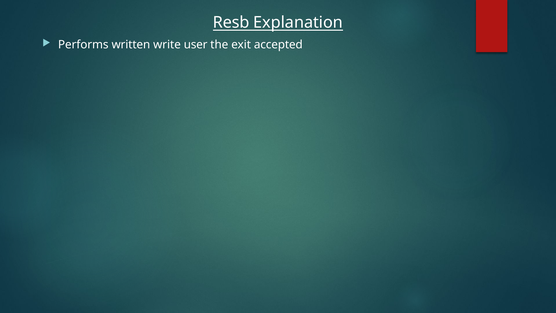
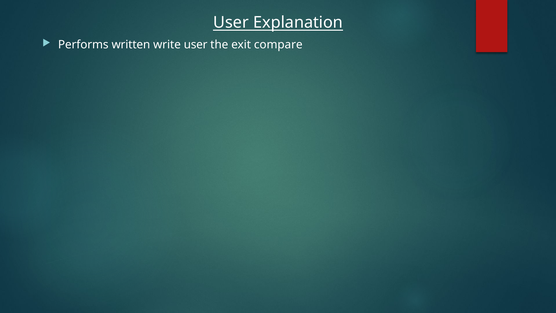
Resb at (231, 23): Resb -> User
accepted: accepted -> compare
